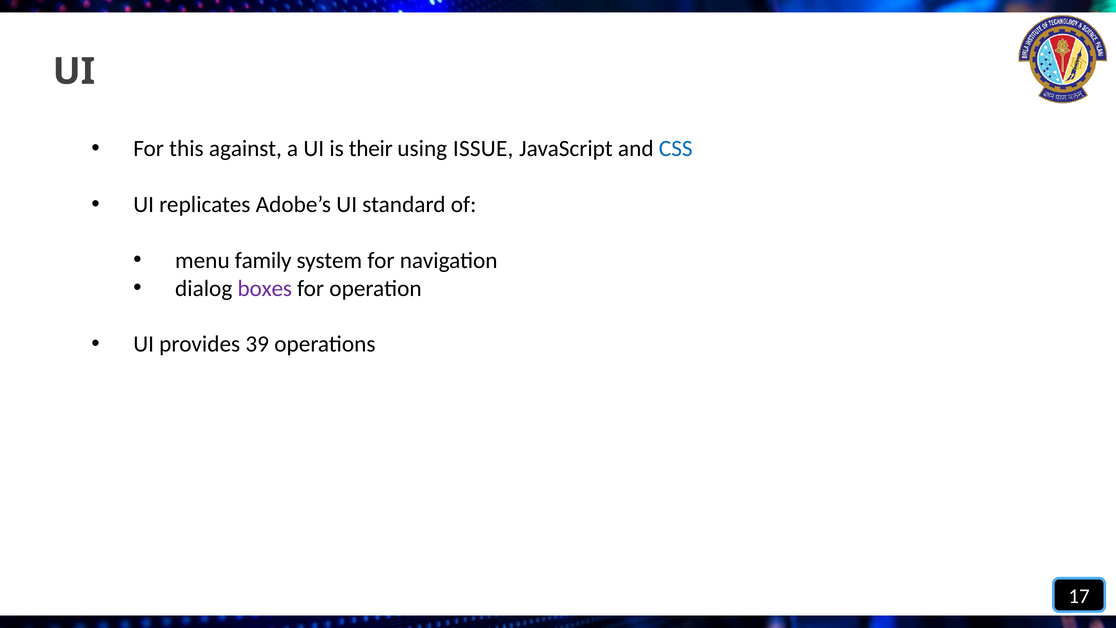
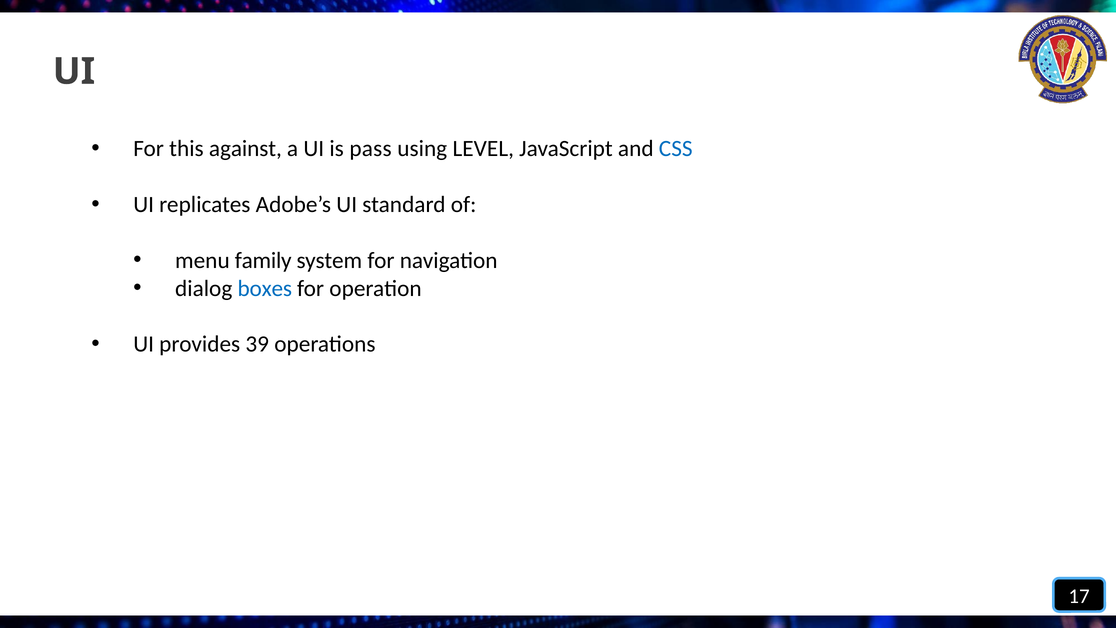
their: their -> pass
ISSUE: ISSUE -> LEVEL
boxes colour: purple -> blue
